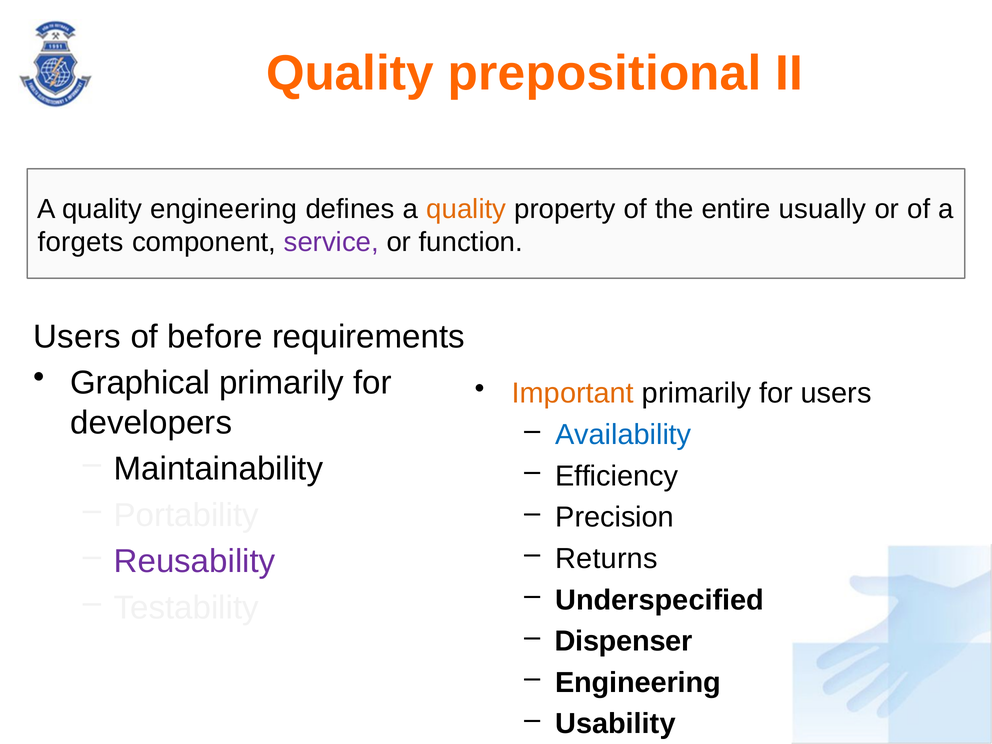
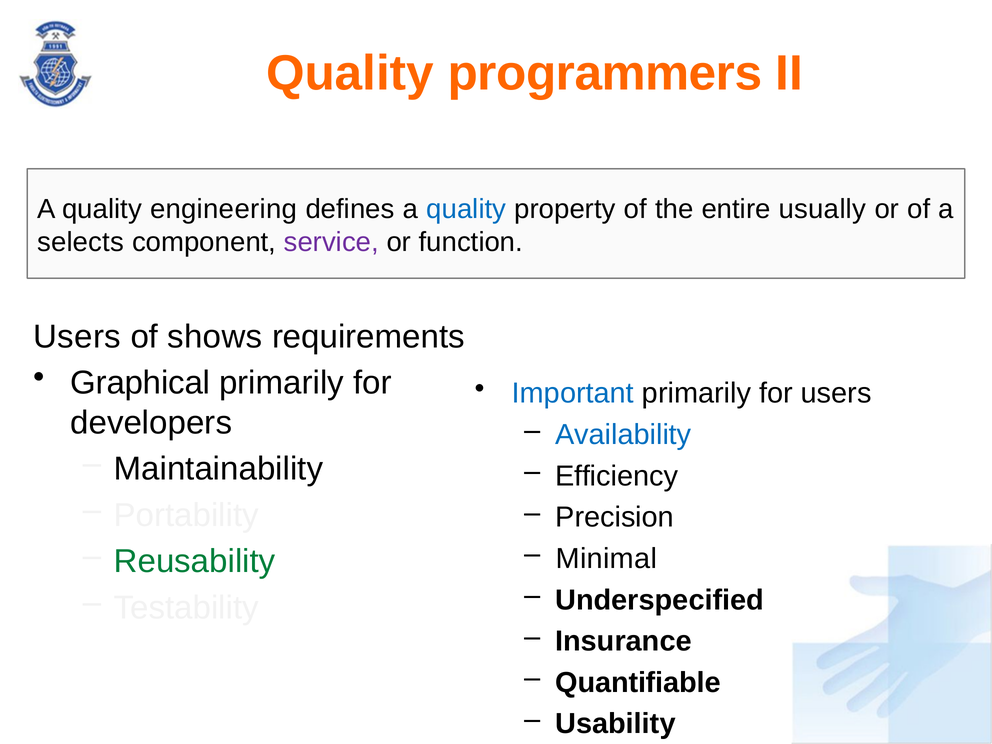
prepositional: prepositional -> programmers
quality at (466, 209) colour: orange -> blue
forgets: forgets -> selects
before: before -> shows
Important colour: orange -> blue
Returns: Returns -> Minimal
Reusability colour: purple -> green
Dispenser: Dispenser -> Insurance
Engineering at (638, 683): Engineering -> Quantifiable
